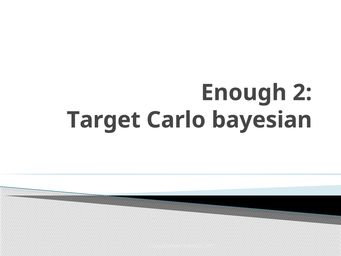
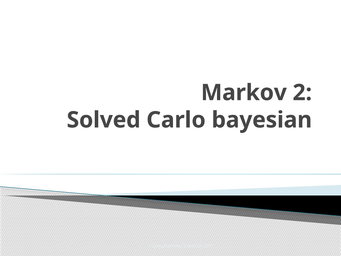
Enough: Enough -> Markov
Target: Target -> Solved
